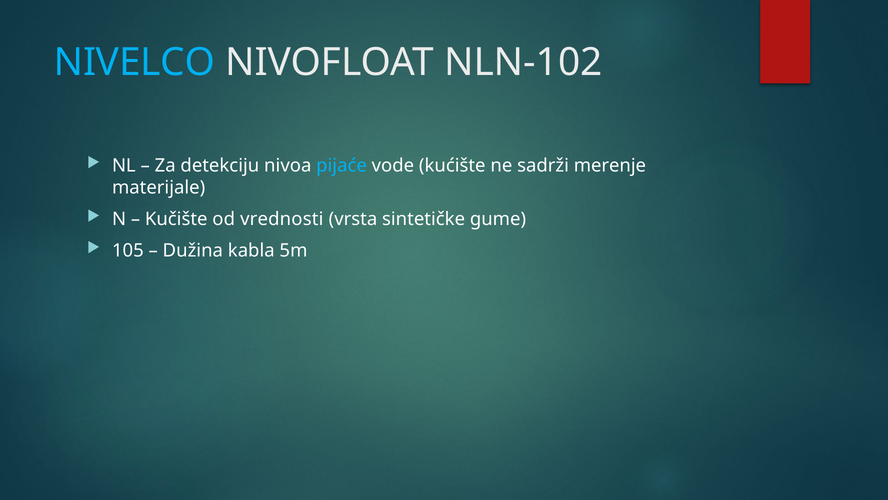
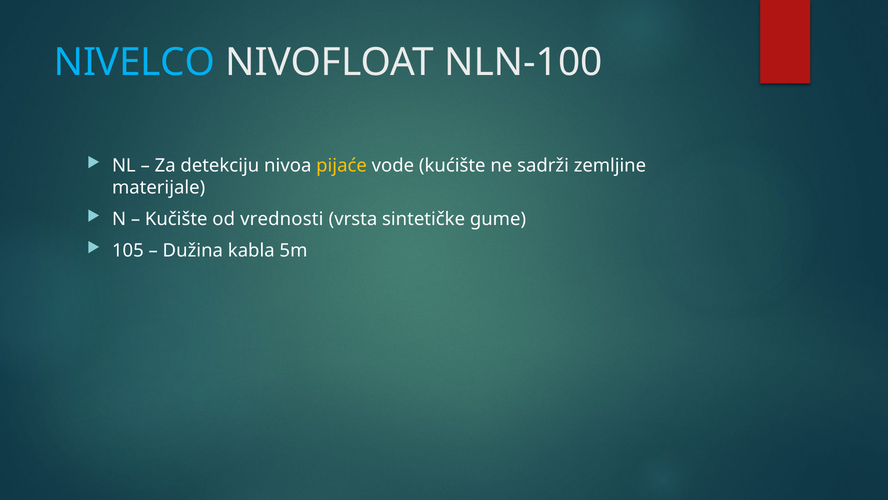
NLN-102: NLN-102 -> NLN-100
pijaće colour: light blue -> yellow
merenje: merenje -> zemljine
